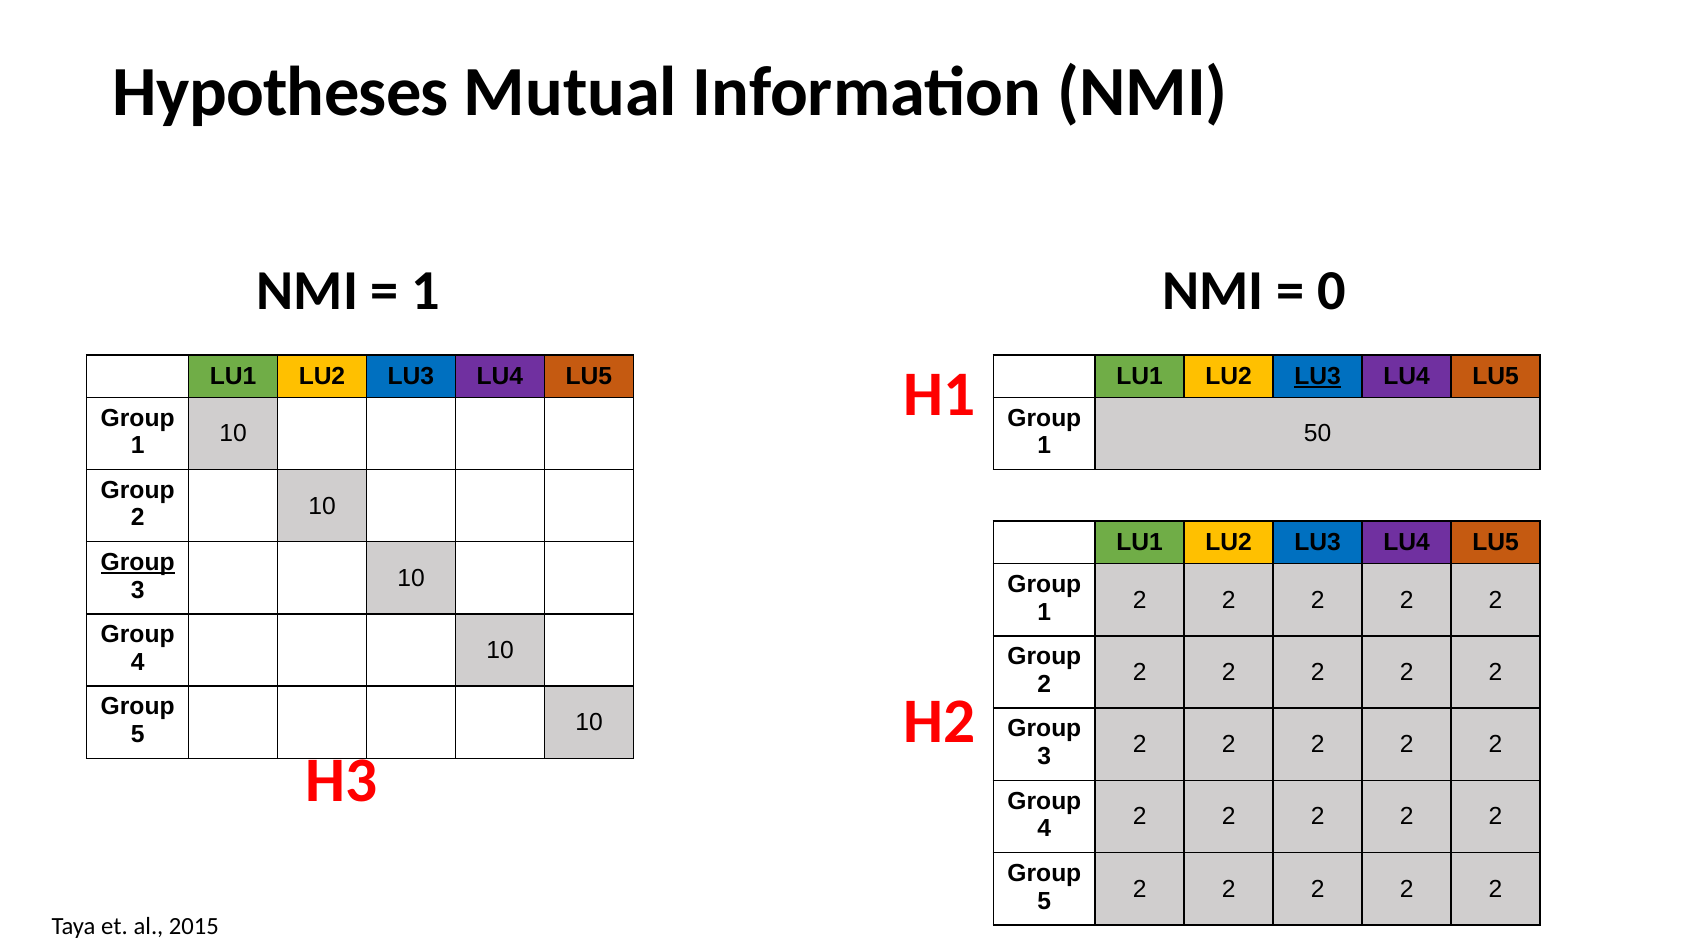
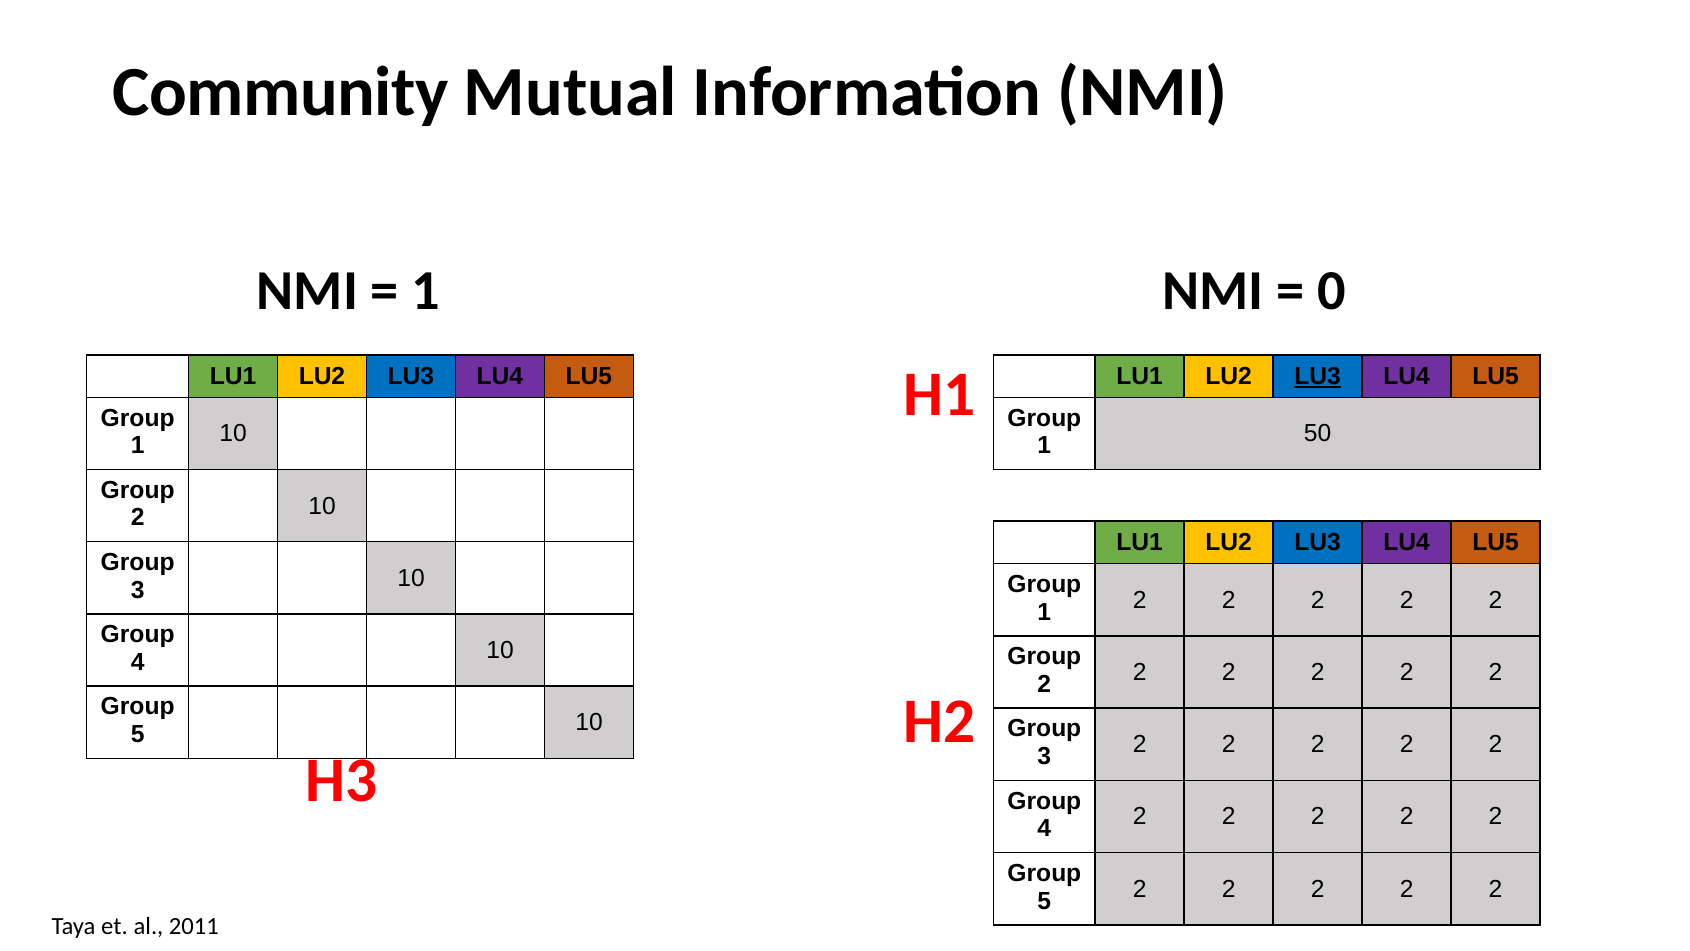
Hypotheses: Hypotheses -> Community
Group at (138, 562) underline: present -> none
2015: 2015 -> 2011
